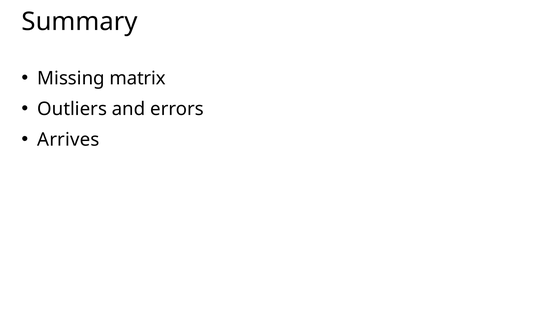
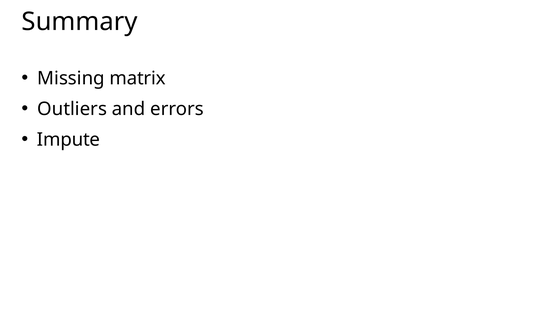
Arrives: Arrives -> Impute
